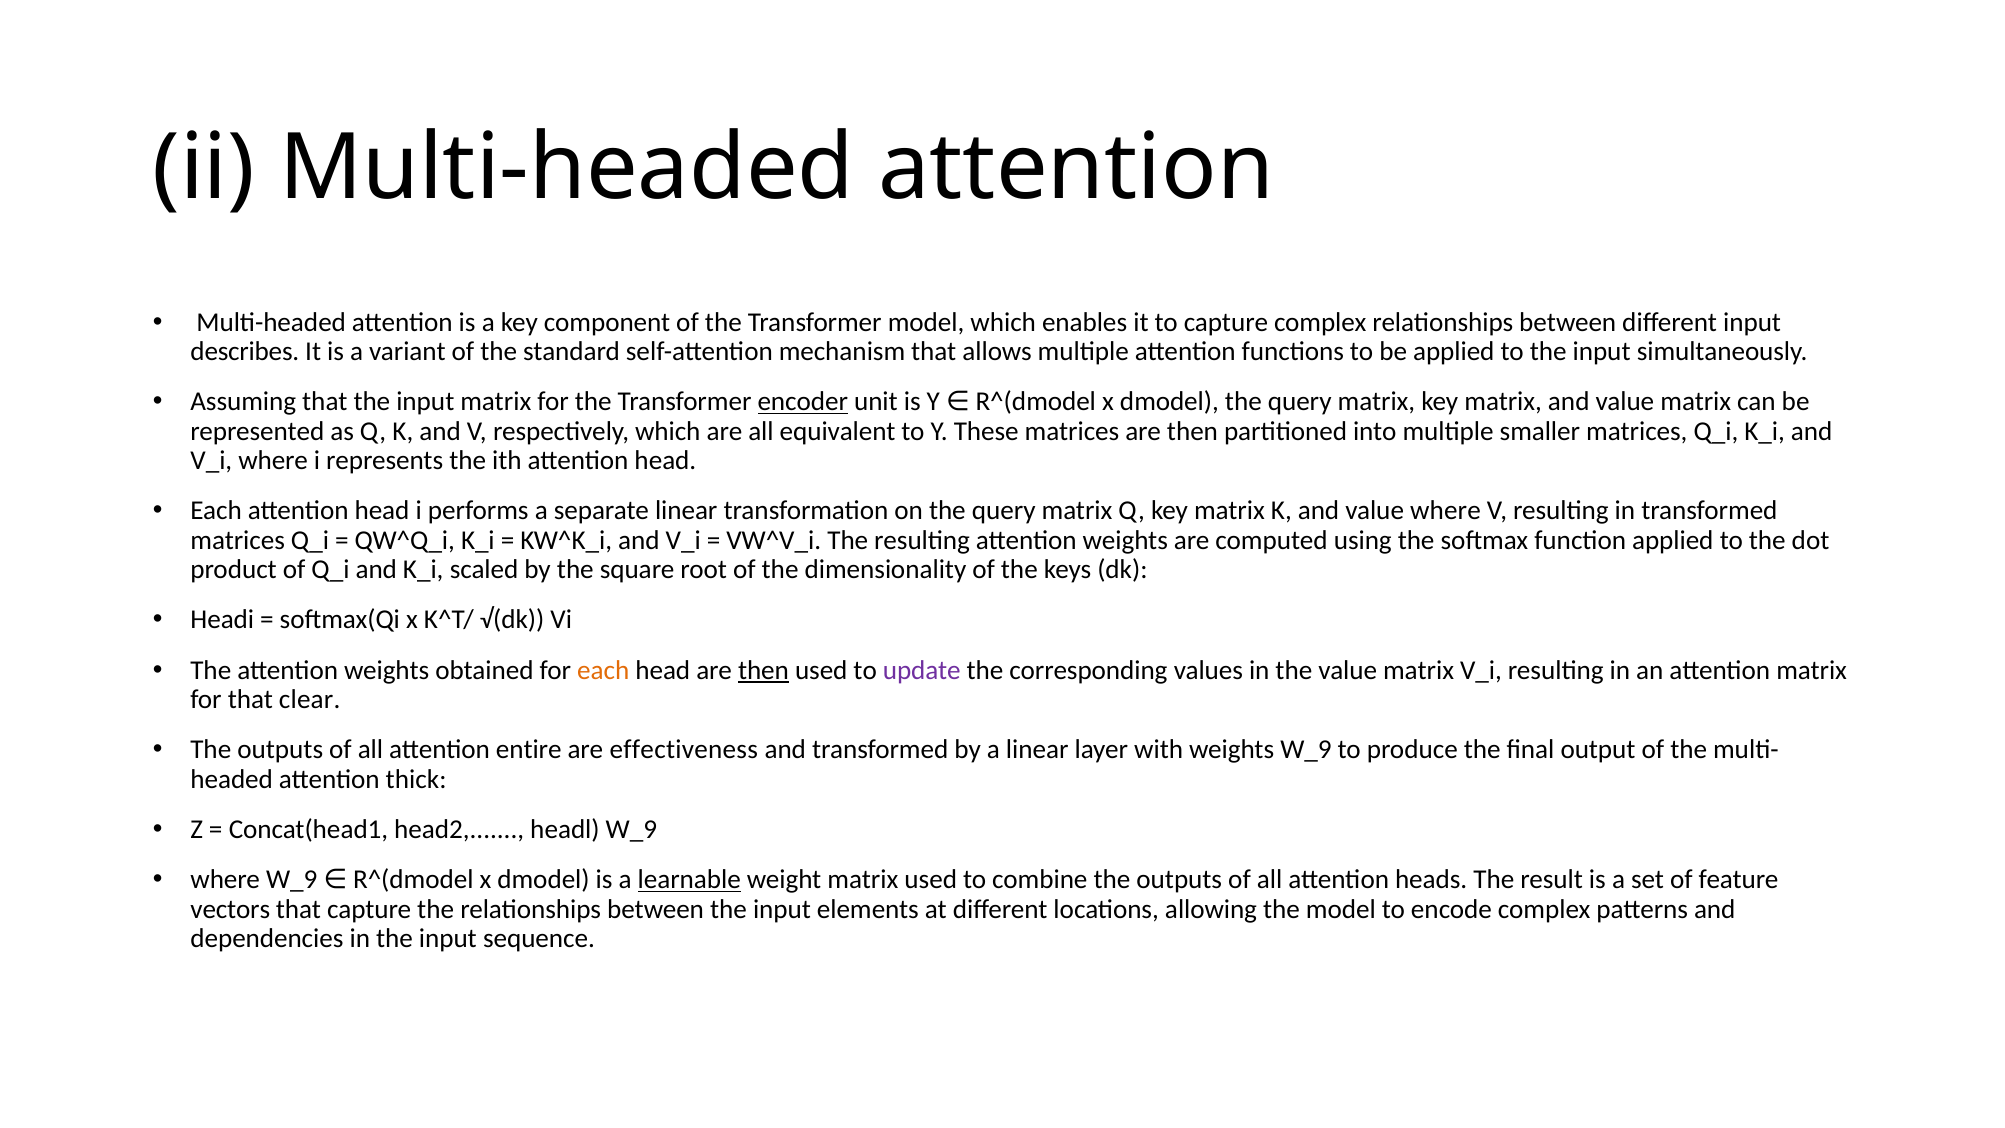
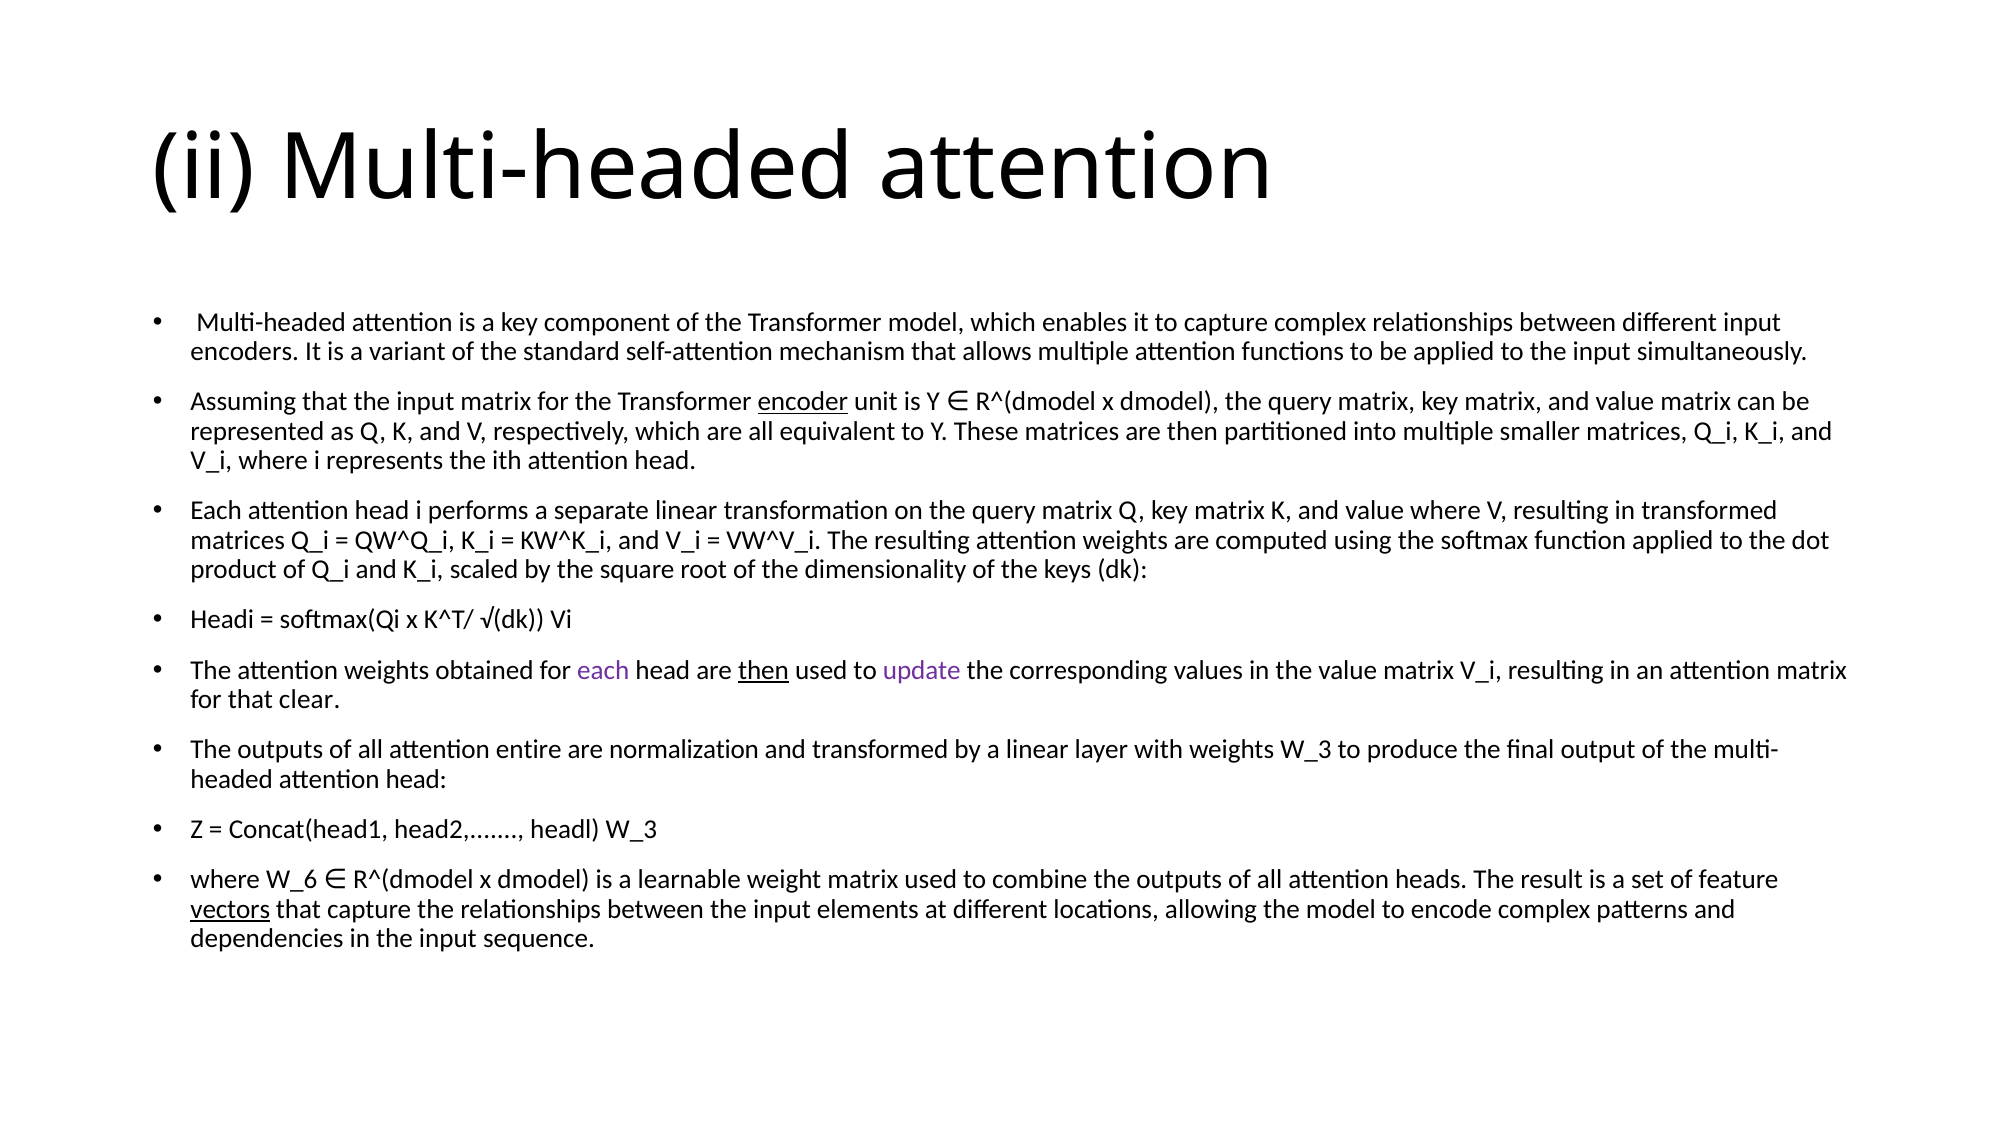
describes: describes -> encoders
each at (603, 670) colour: orange -> purple
effectiveness: effectiveness -> normalization
weights W_9: W_9 -> W_3
thick at (416, 779): thick -> head
headl W_9: W_9 -> W_3
where W_9: W_9 -> W_6
learnable underline: present -> none
vectors underline: none -> present
